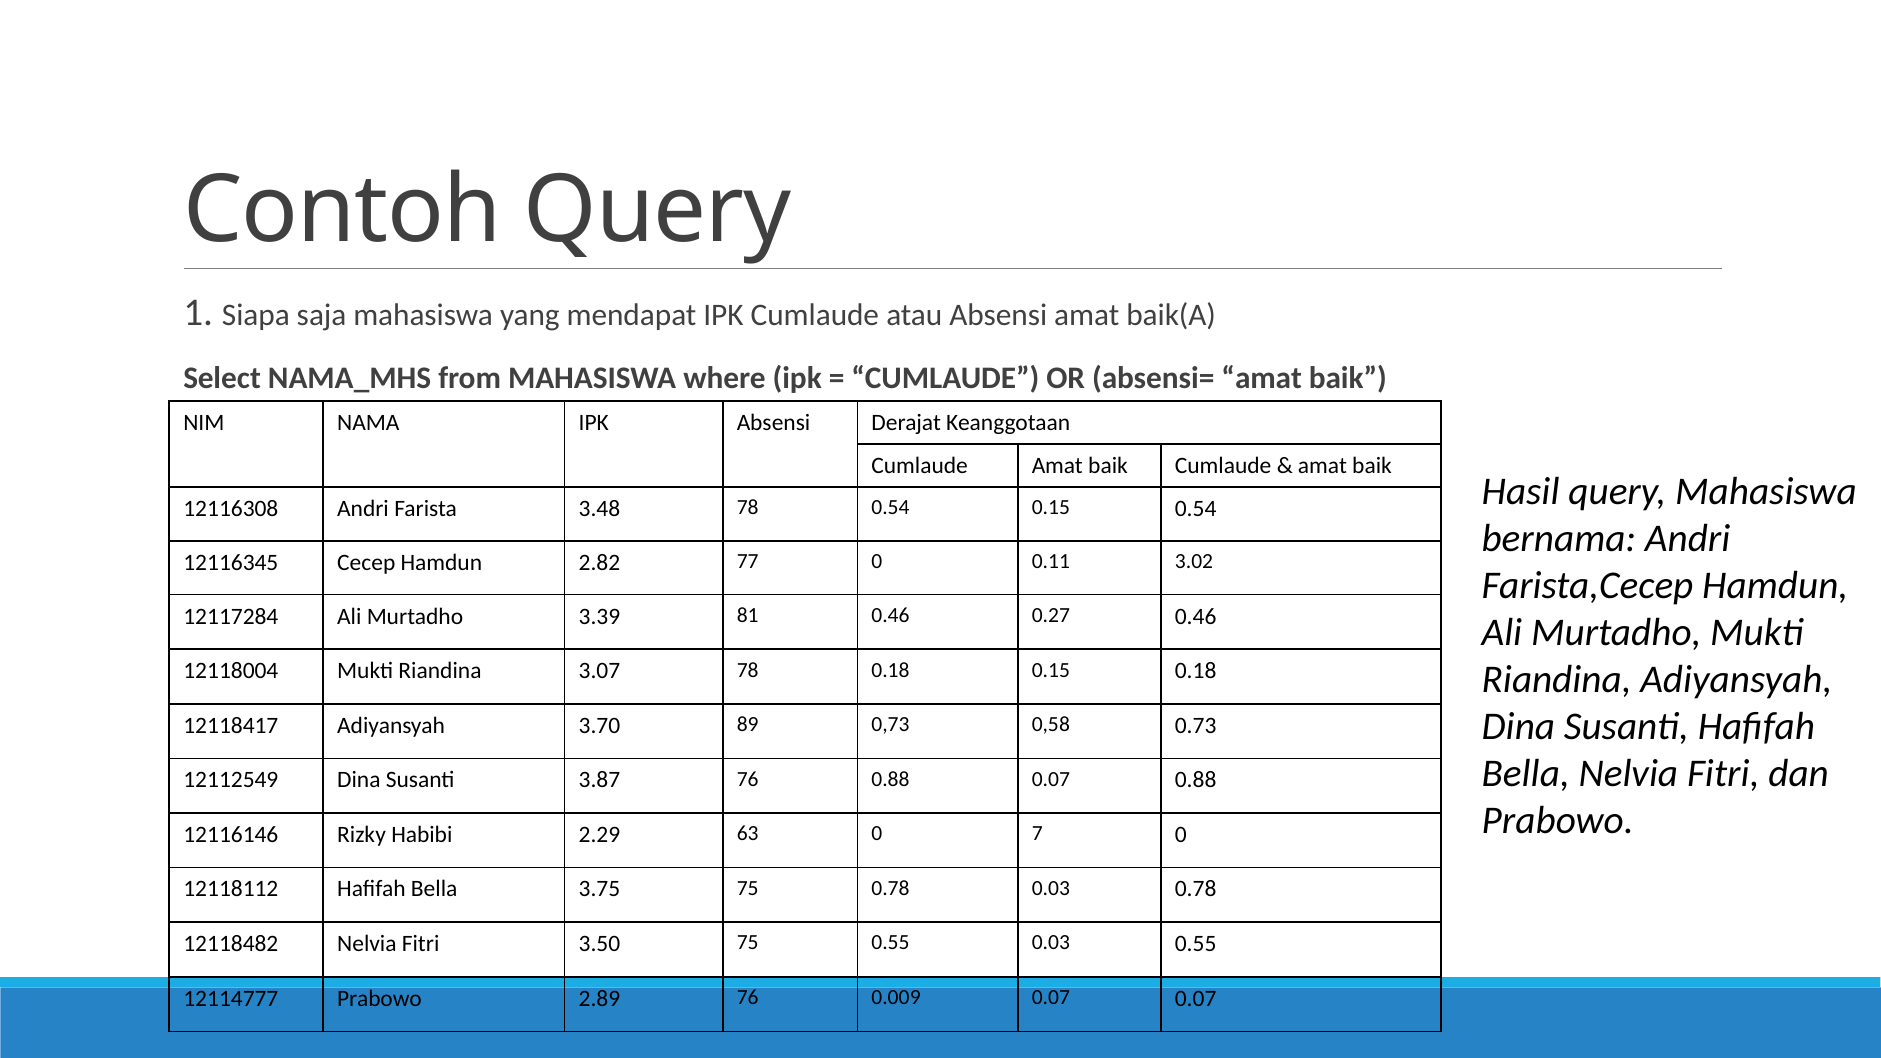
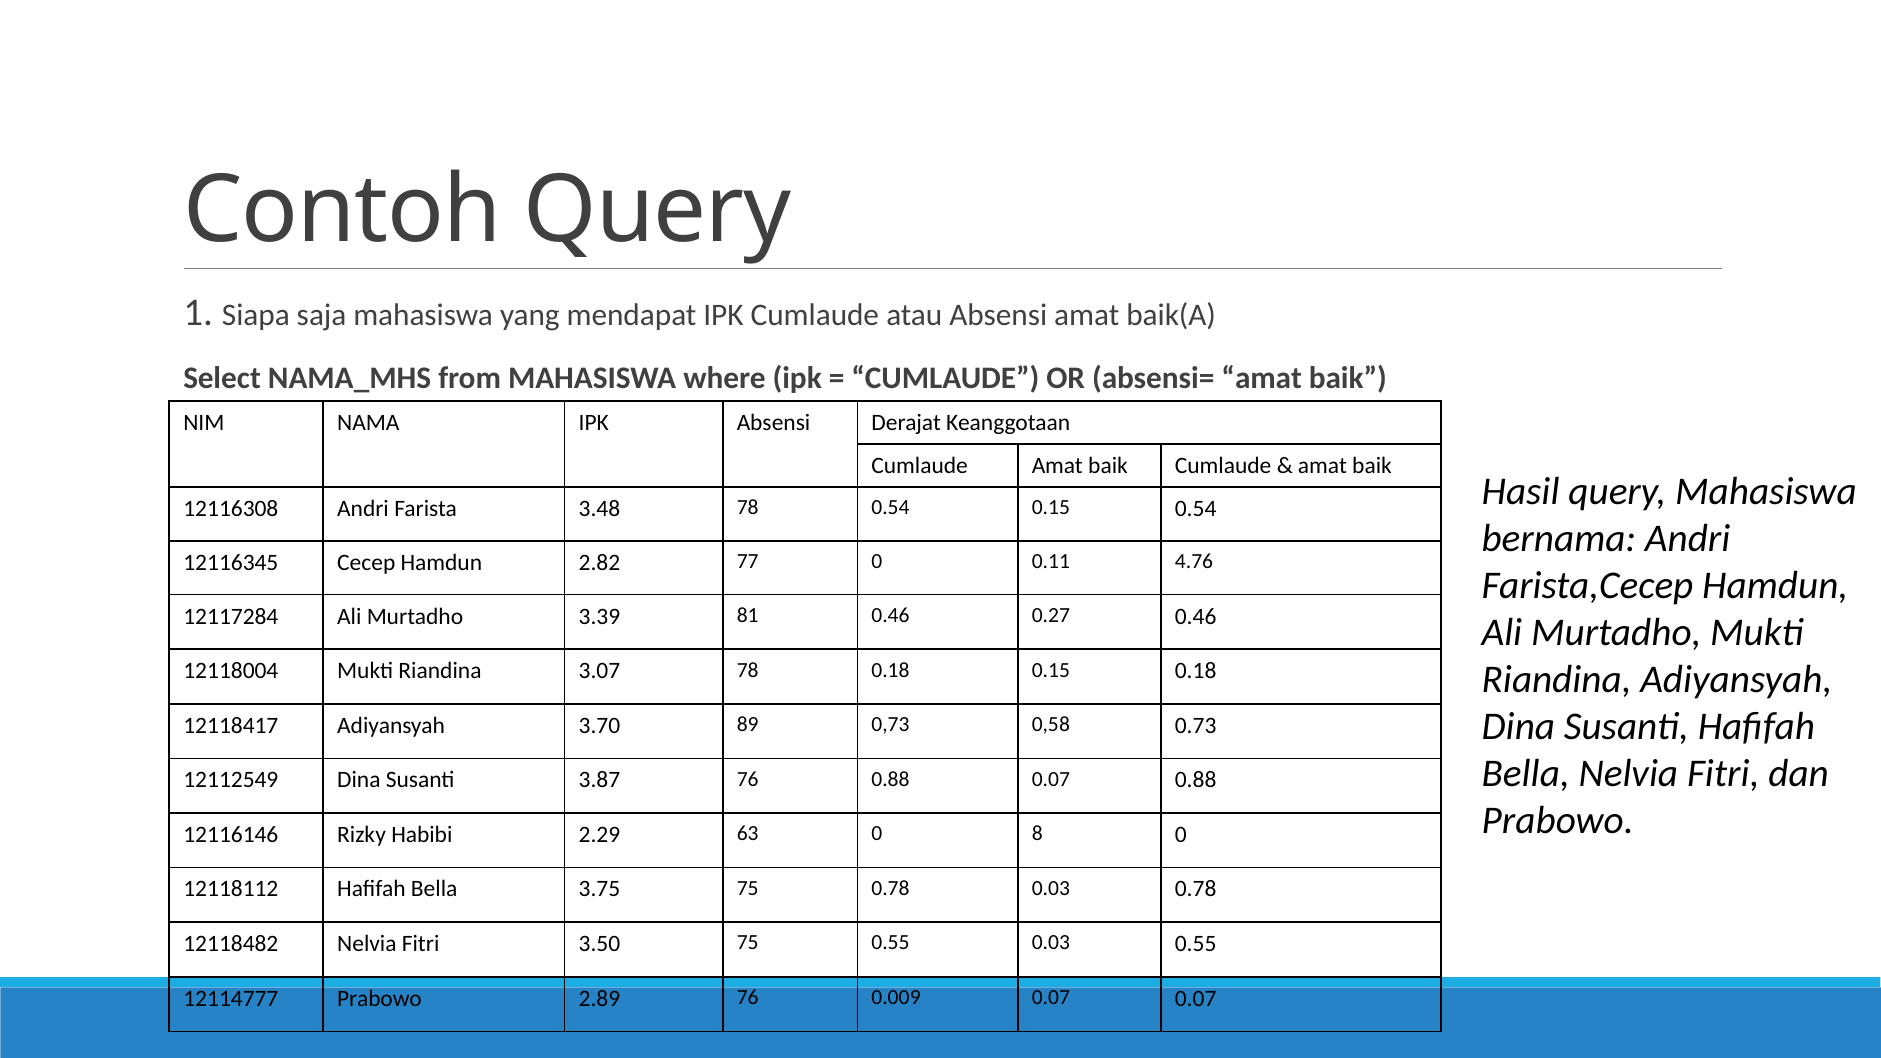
3.02: 3.02 -> 4.76
7: 7 -> 8
